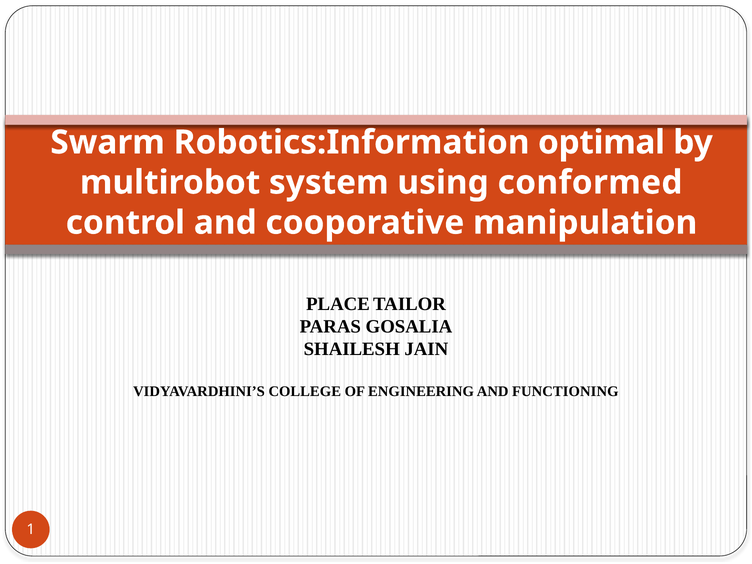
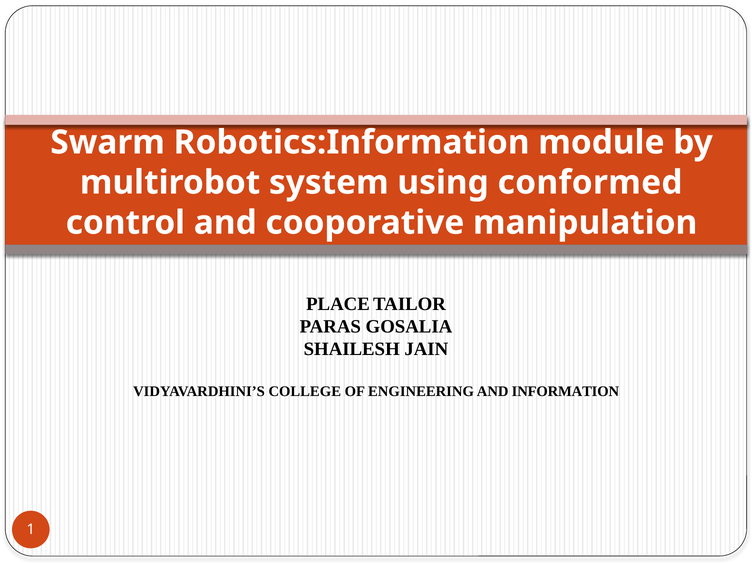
optimal: optimal -> module
FUNCTIONING: FUNCTIONING -> INFORMATION
